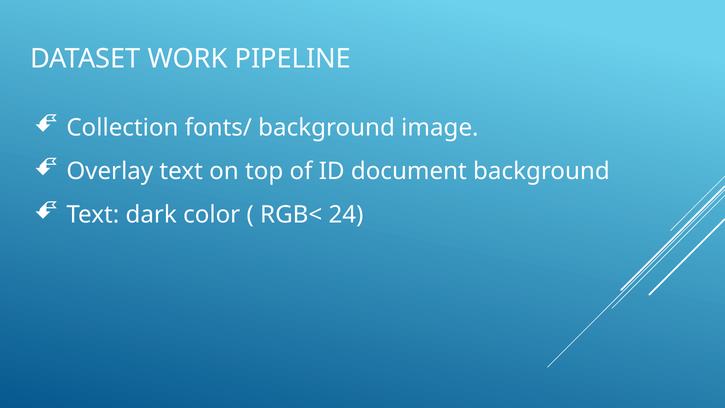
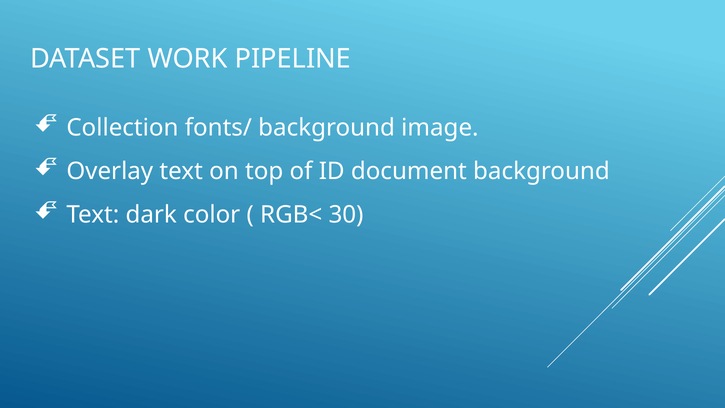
24: 24 -> 30
